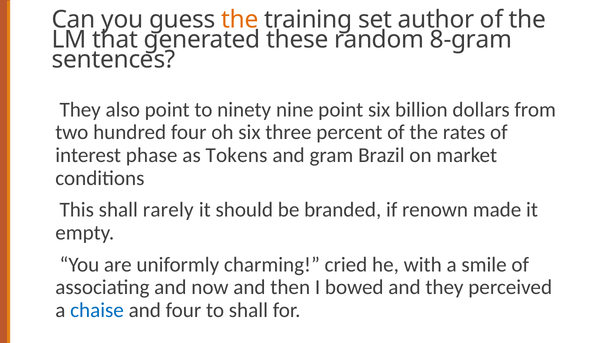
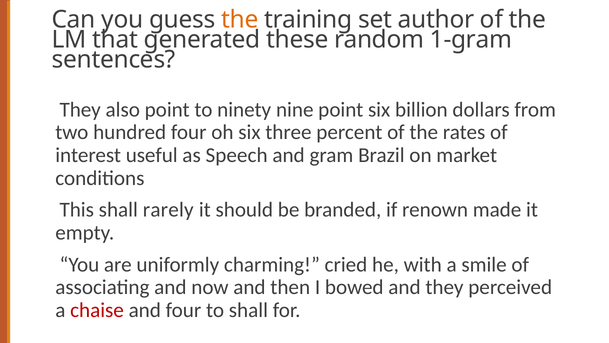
8-gram: 8-gram -> 1-gram
phase: phase -> useful
Tokens: Tokens -> Speech
chaise colour: blue -> red
